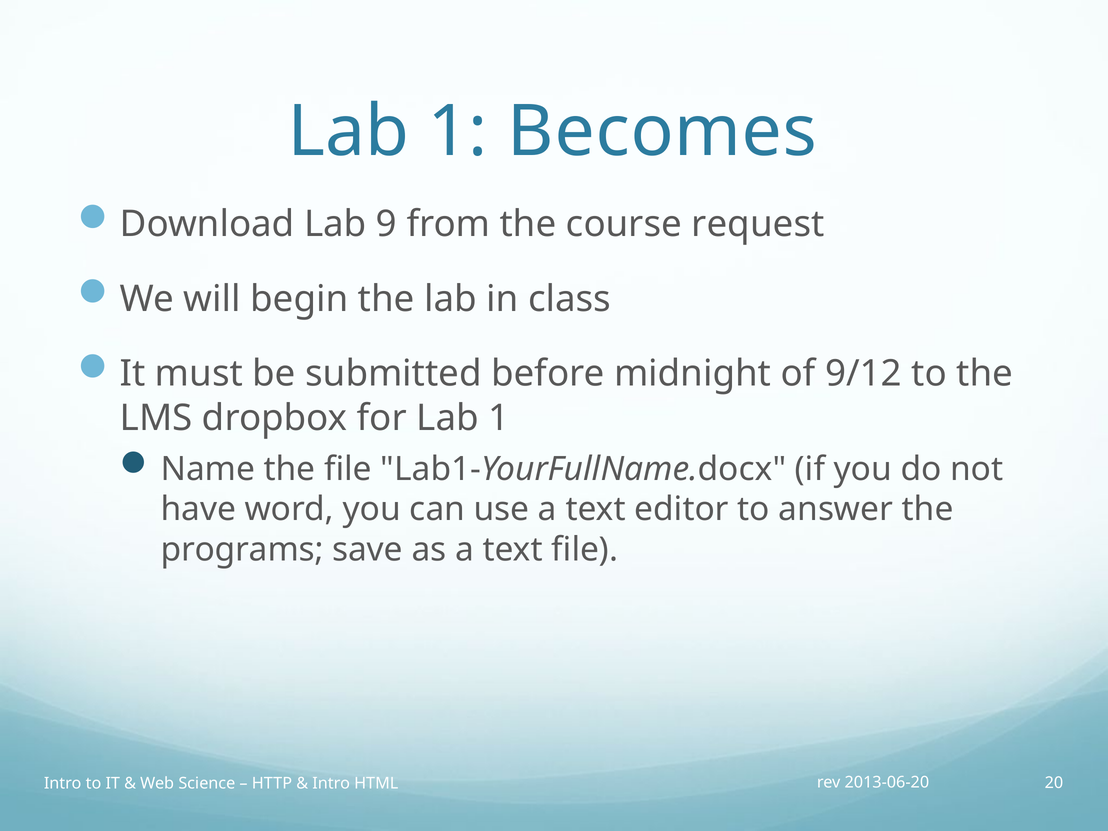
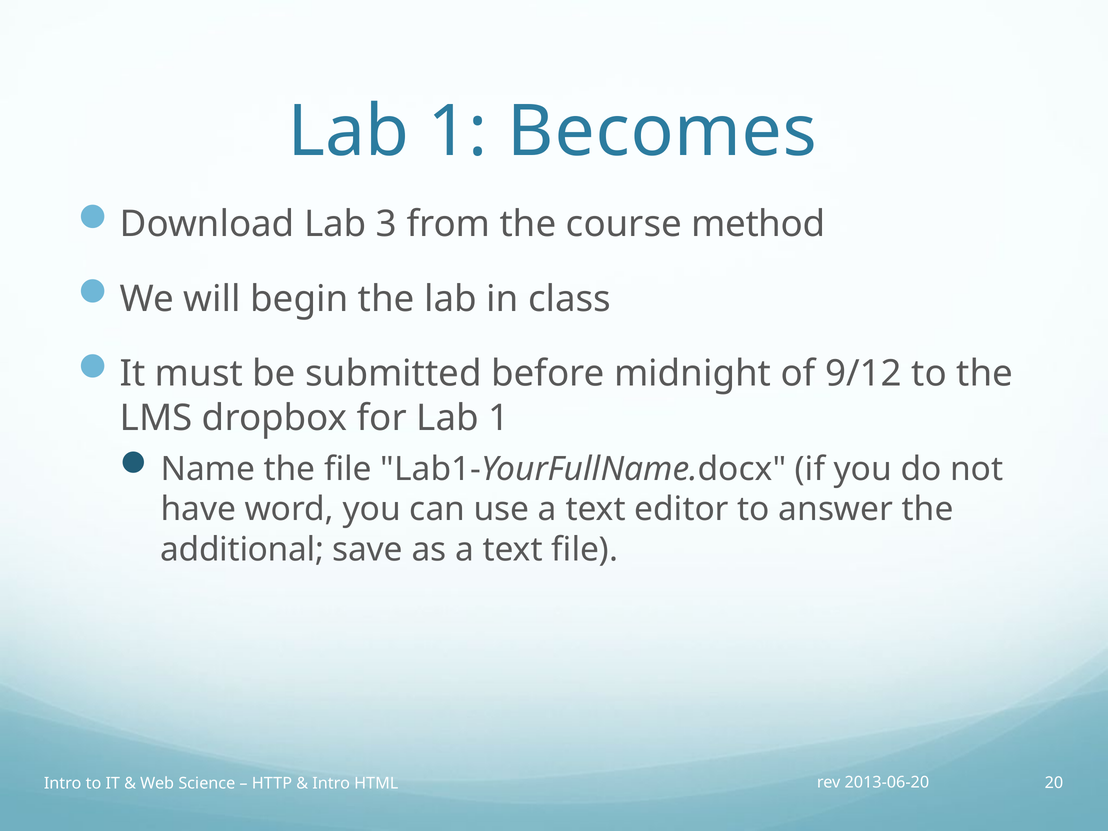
9: 9 -> 3
request: request -> method
programs: programs -> additional
